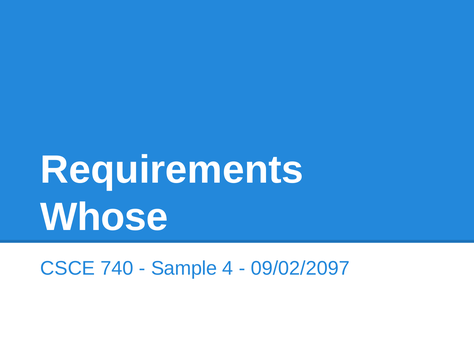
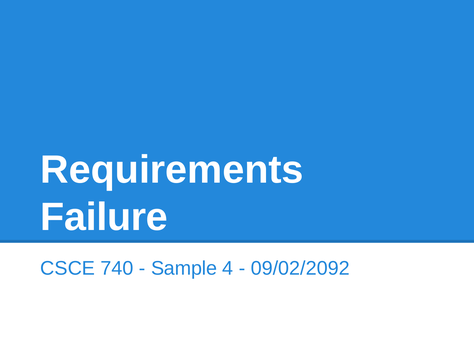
Whose: Whose -> Failure
09/02/2097: 09/02/2097 -> 09/02/2092
